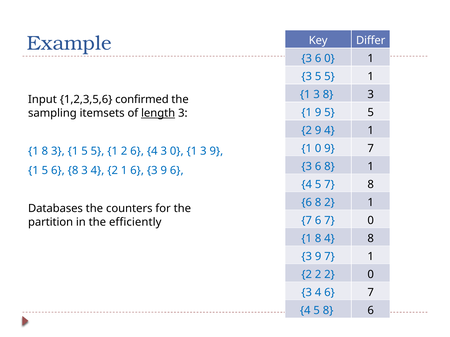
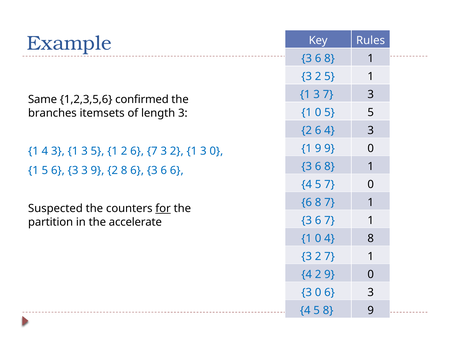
Differ: Differ -> Rules
0 at (330, 59): 0 -> 8
5 at (318, 77): 5 -> 2
3 8: 8 -> 7
Input: Input -> Same
9 at (318, 113): 9 -> 0
sampling: sampling -> branches
length underline: present -> none
9 at (318, 131): 9 -> 6
1 at (371, 131): 1 -> 3
1 0: 0 -> 9
7 at (371, 149): 7 -> 0
8 at (45, 152): 8 -> 4
3 1 5: 5 -> 3
2 6 4: 4 -> 7
0 at (177, 152): 0 -> 2
1 3 9: 9 -> 0
5 6 8: 8 -> 3
4 at (97, 171): 4 -> 9
1 at (124, 171): 1 -> 8
6 3 9: 9 -> 6
7 8: 8 -> 0
8 2: 2 -> 7
Databases: Databases -> Suspected
for underline: none -> present
7 at (307, 221): 7 -> 3
6 7 0: 0 -> 1
efficiently: efficiently -> accelerate
8 at (318, 239): 8 -> 0
9 at (318, 257): 9 -> 2
2 at (307, 275): 2 -> 4
2 at (330, 275): 2 -> 9
4 at (318, 293): 4 -> 0
7 at (371, 293): 7 -> 3
5 8 6: 6 -> 9
